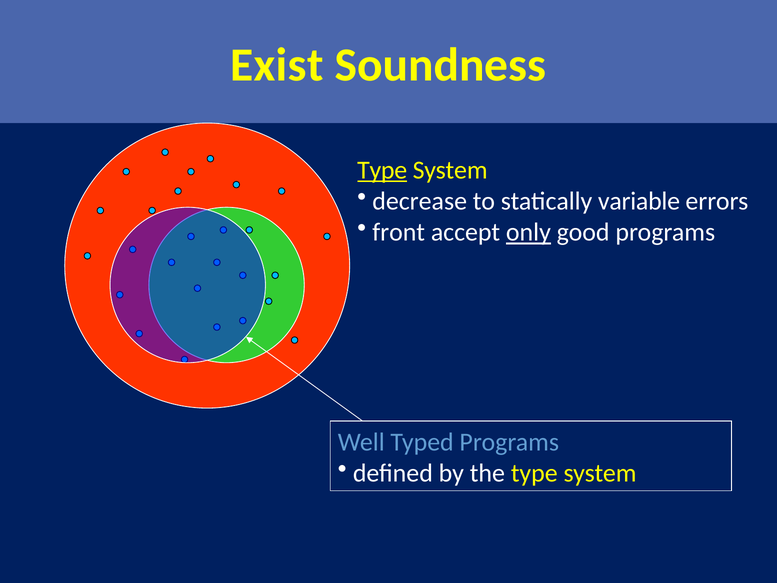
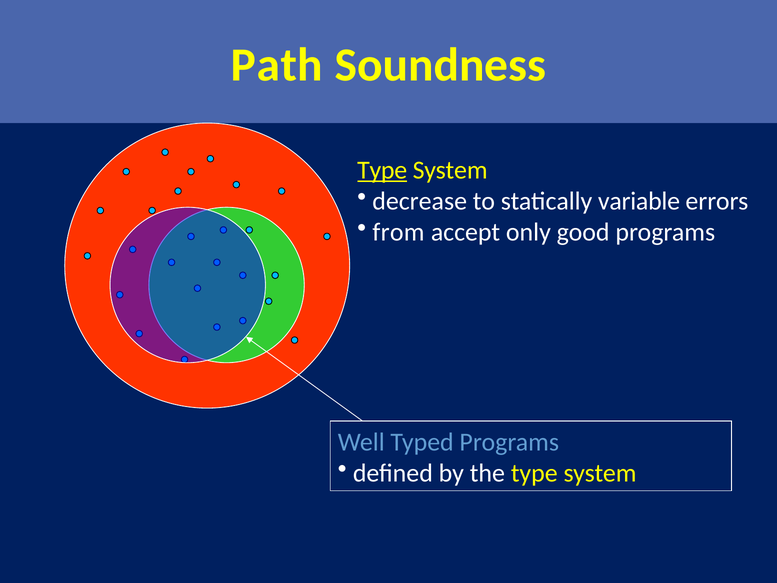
Exist: Exist -> Path
front: front -> from
only underline: present -> none
